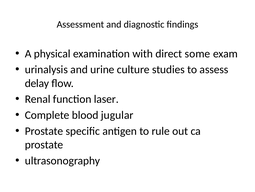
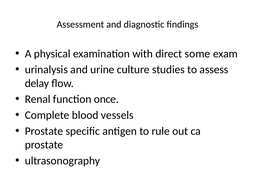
laser: laser -> once
jugular: jugular -> vessels
